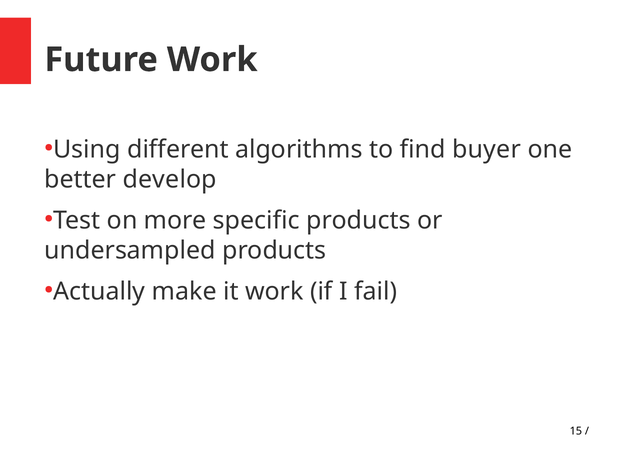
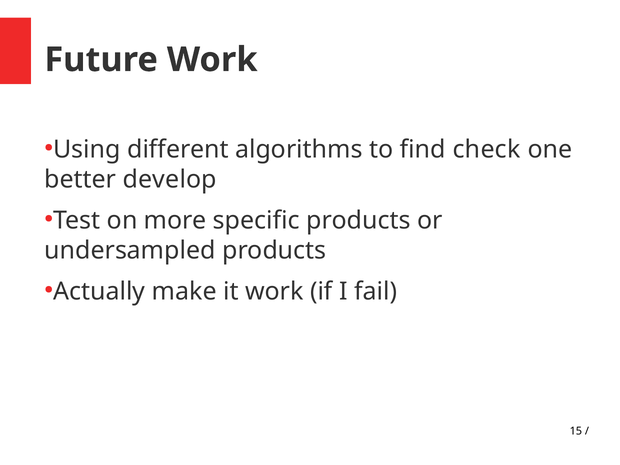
buyer: buyer -> check
